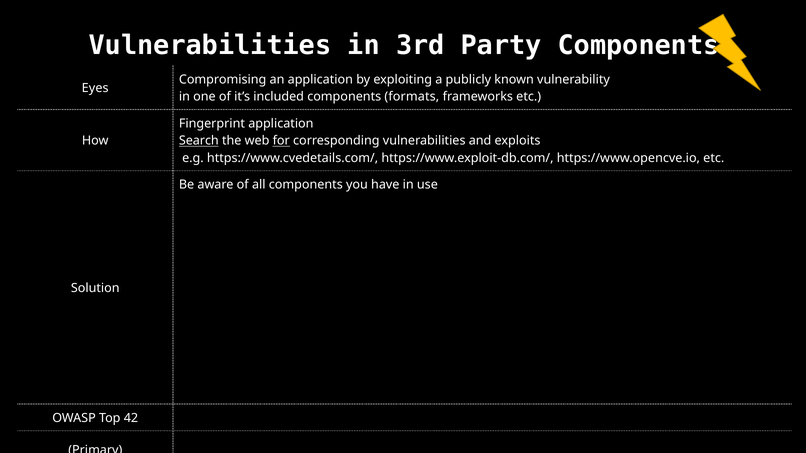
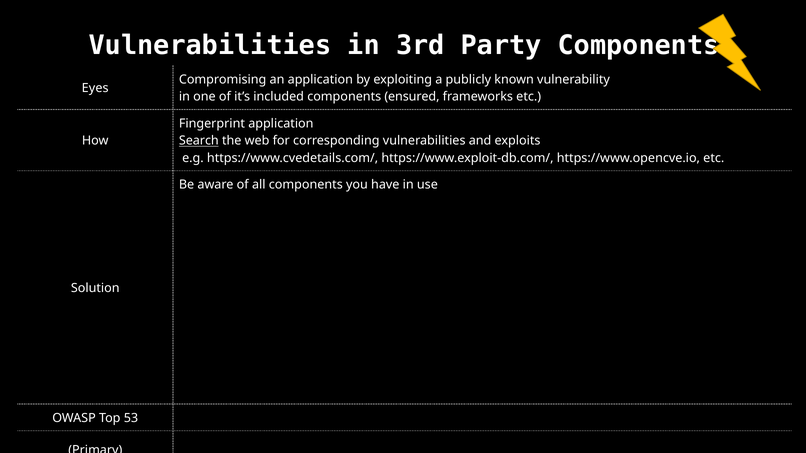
formats: formats -> ensured
for underline: present -> none
42: 42 -> 53
